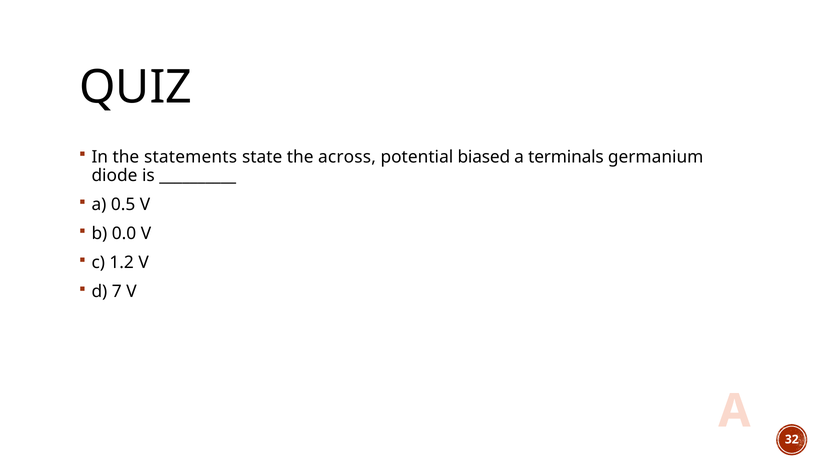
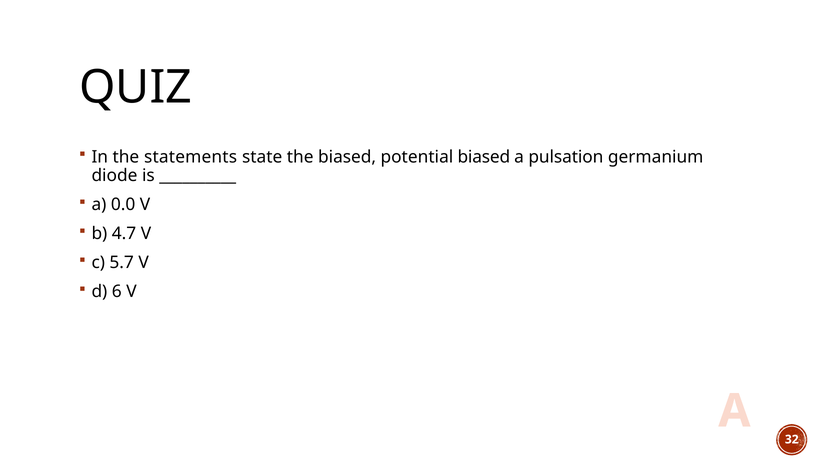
the across: across -> biased
terminals: terminals -> pulsation
0.5: 0.5 -> 0.0
0.0: 0.0 -> 4.7
1.2: 1.2 -> 5.7
7: 7 -> 6
